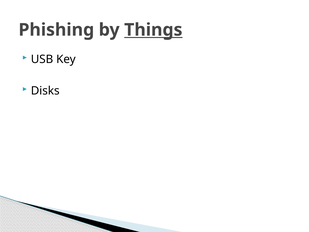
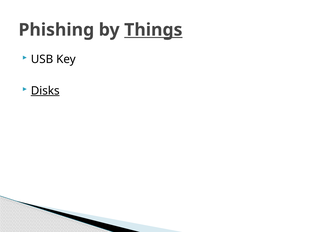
Disks underline: none -> present
